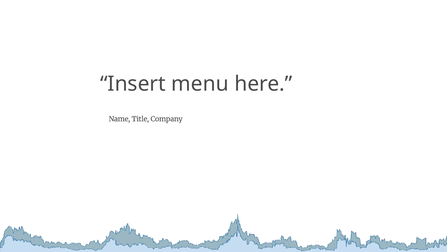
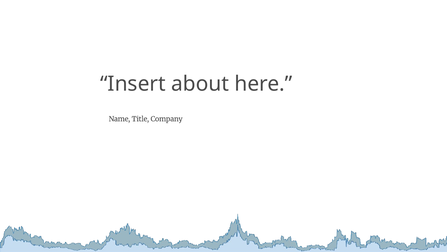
menu: menu -> about
